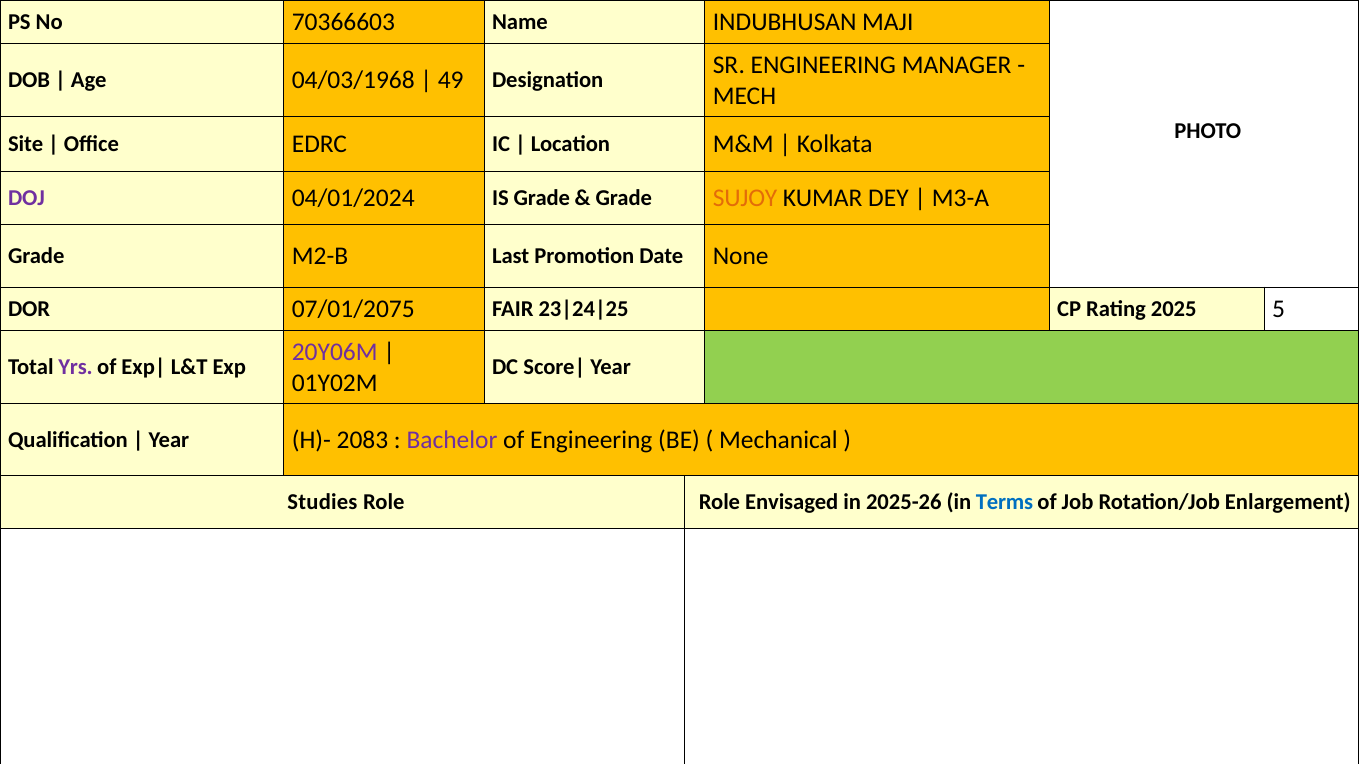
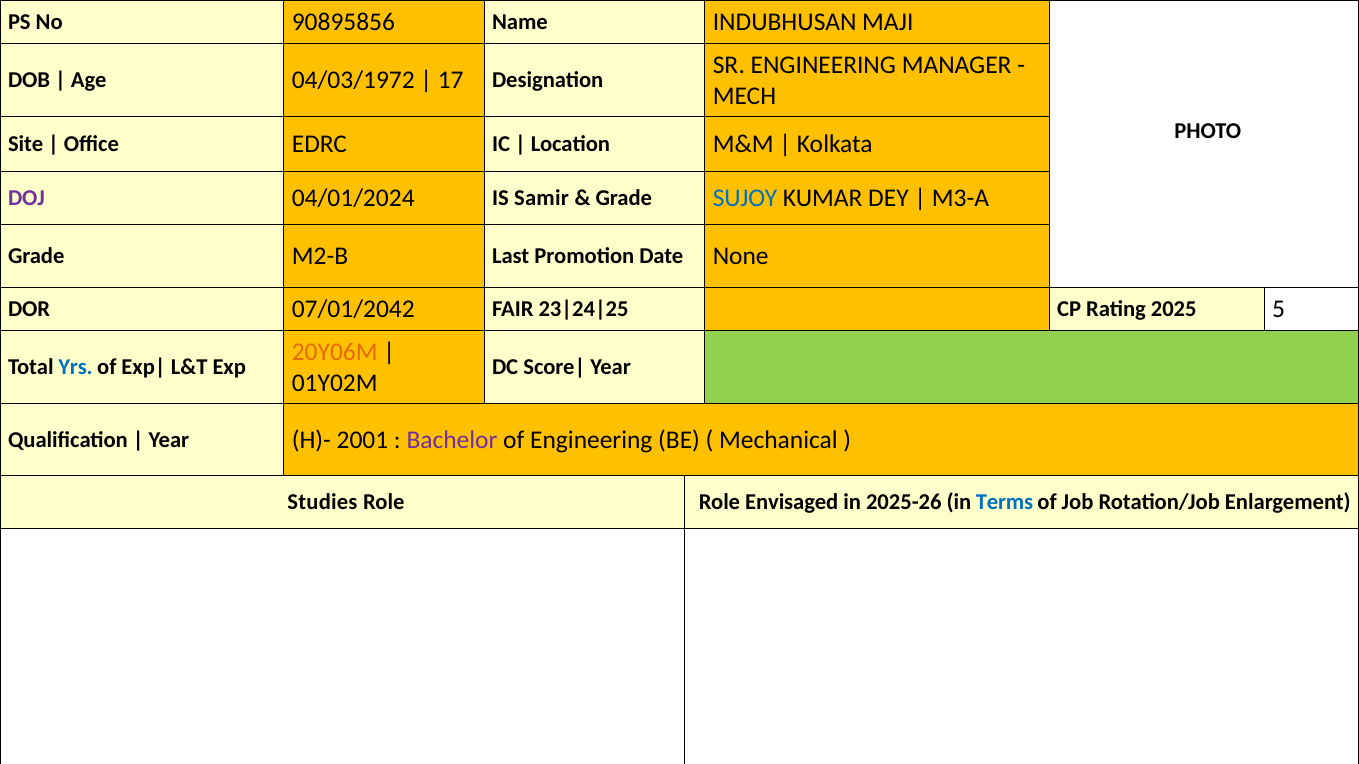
70366603: 70366603 -> 90895856
04/03/1968: 04/03/1968 -> 04/03/1972
49: 49 -> 17
IS Grade: Grade -> Samir
SUJOY colour: orange -> blue
07/01/2075: 07/01/2075 -> 07/01/2042
20Y06M colour: purple -> orange
Yrs colour: purple -> blue
2083: 2083 -> 2001
